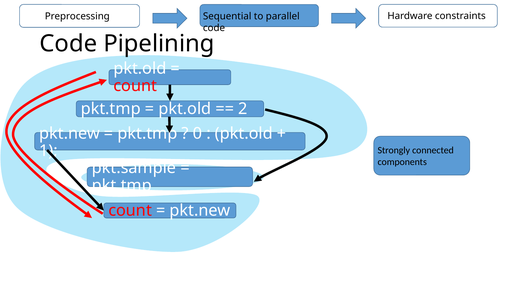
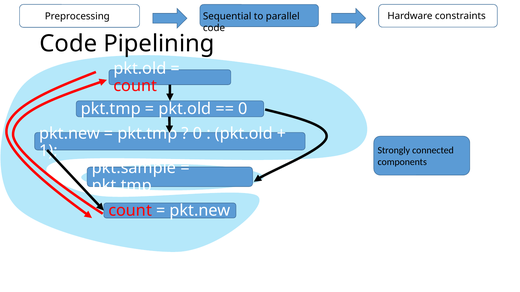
2 at (243, 109): 2 -> 0
